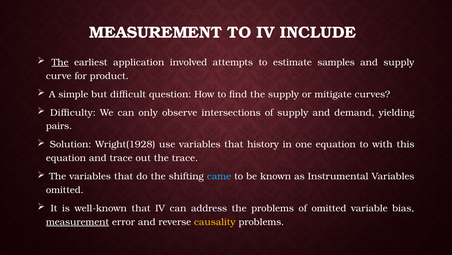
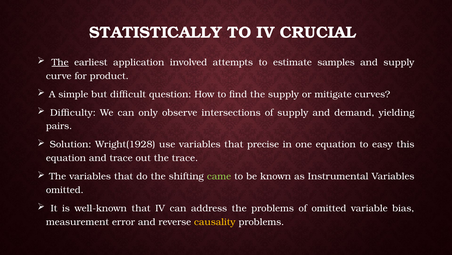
MEASUREMENT at (156, 33): MEASUREMENT -> STATISTICALLY
INCLUDE: INCLUDE -> CRUCIAL
history: history -> precise
with: with -> easy
came colour: light blue -> light green
measurement at (77, 221) underline: present -> none
